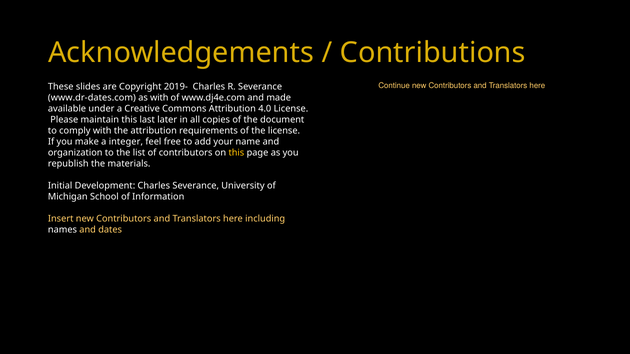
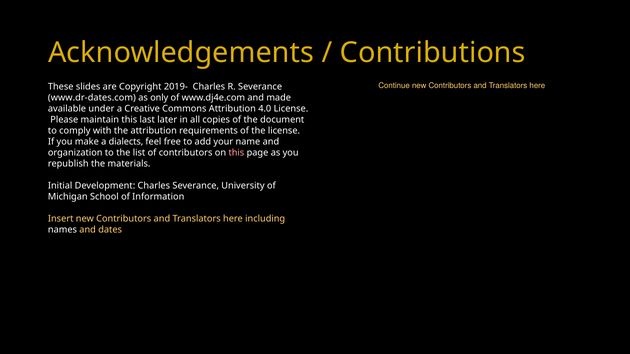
as with: with -> only
integer: integer -> dialects
this at (236, 153) colour: yellow -> pink
